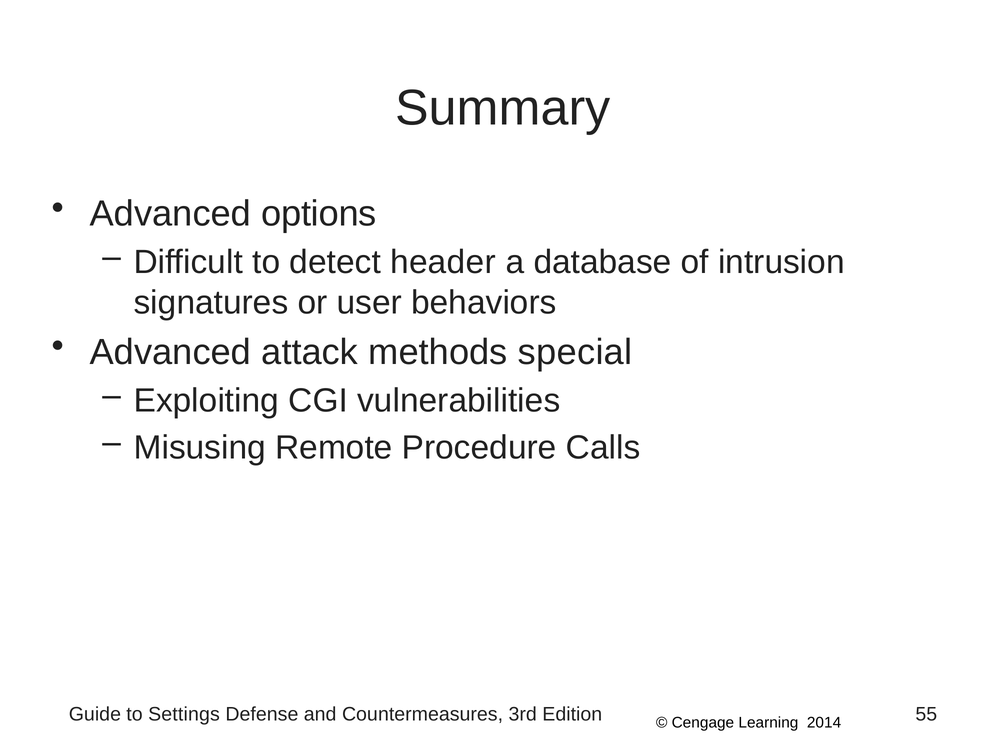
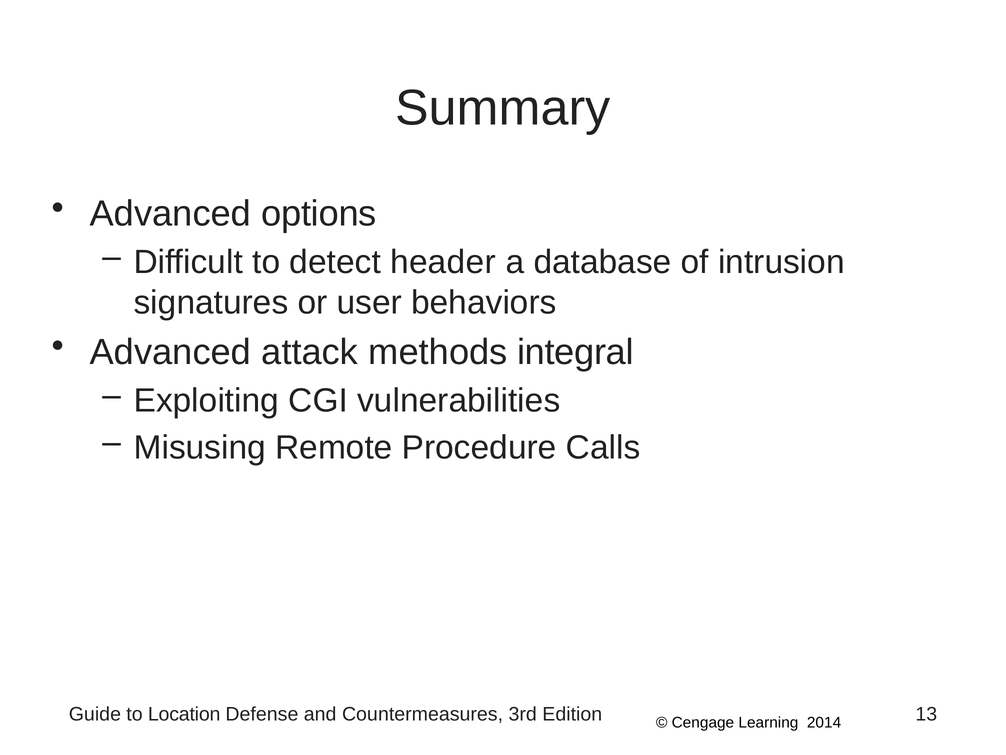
special: special -> integral
Settings: Settings -> Location
55: 55 -> 13
